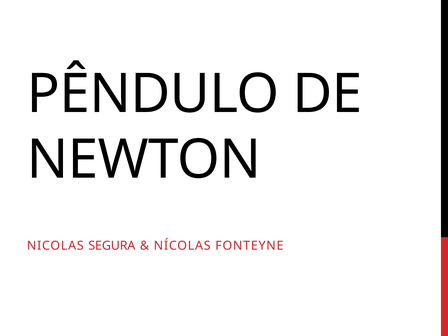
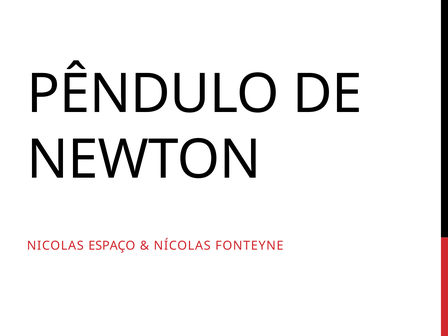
SEGURA: SEGURA -> ESPAÇO
